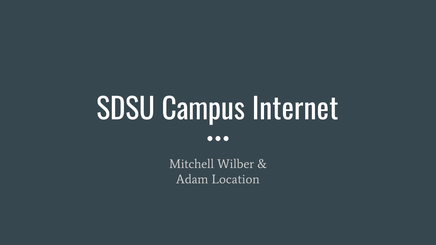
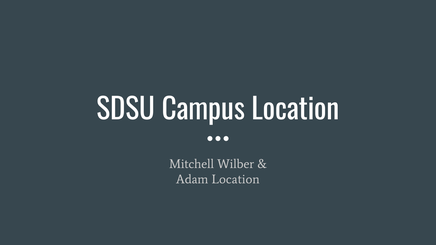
Campus Internet: Internet -> Location
